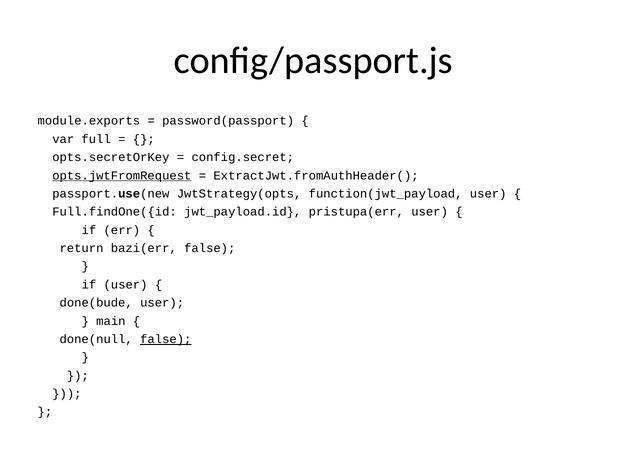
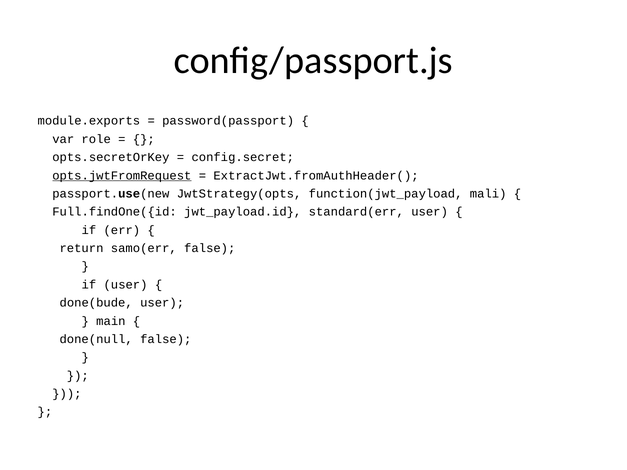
full: full -> role
function(jwt_payload user: user -> mali
pristupa(err: pristupa(err -> standard(err
bazi(err: bazi(err -> samo(err
false at (166, 339) underline: present -> none
